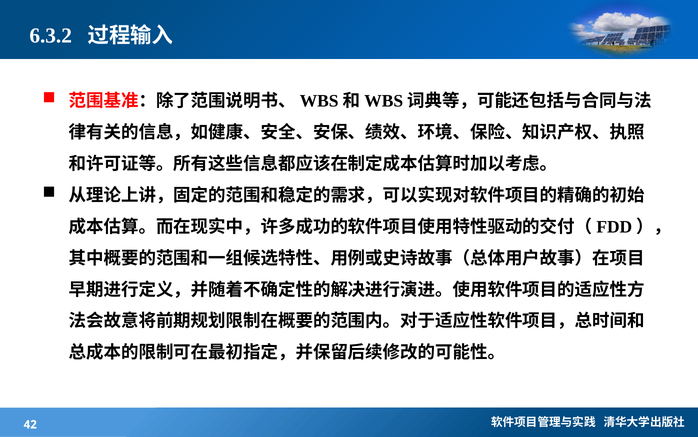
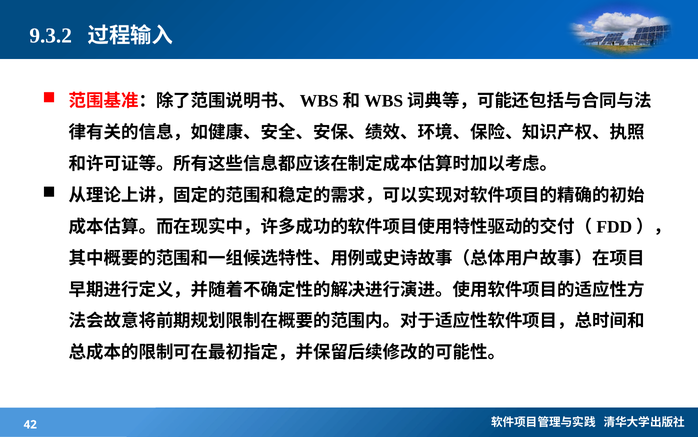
6.3.2: 6.3.2 -> 9.3.2
